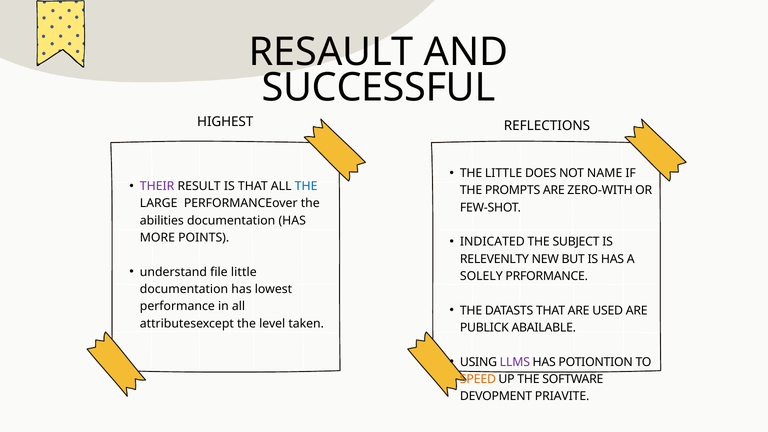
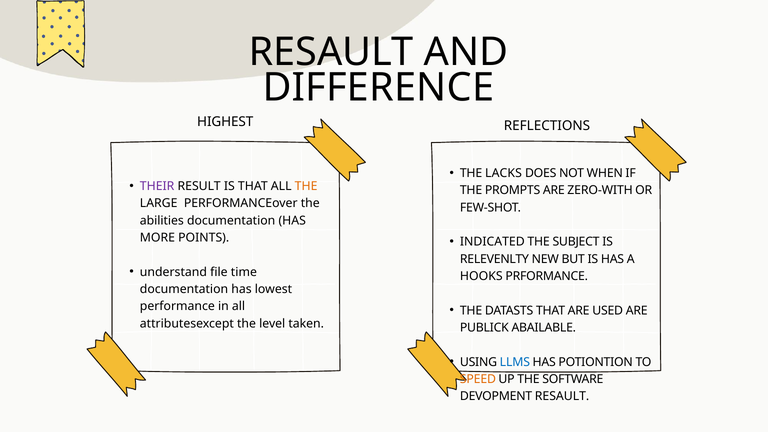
SUCCESSFUL: SUCCESSFUL -> DIFFERENCE
THE LITTLE: LITTLE -> LACKS
NAME: NAME -> WHEN
THE at (306, 186) colour: blue -> orange
file little: little -> time
SOLELY: SOLELY -> HOOKS
LLMS colour: purple -> blue
DEVOPMENT PRIAVITE: PRIAVITE -> RESAULT
